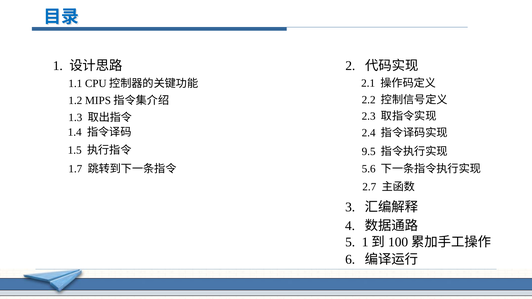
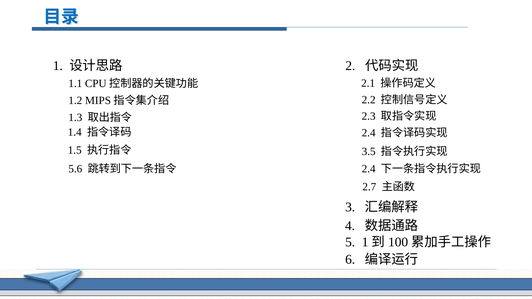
9.5: 9.5 -> 3.5
1.7: 1.7 -> 5.6
5.6 at (369, 169): 5.6 -> 2.4
